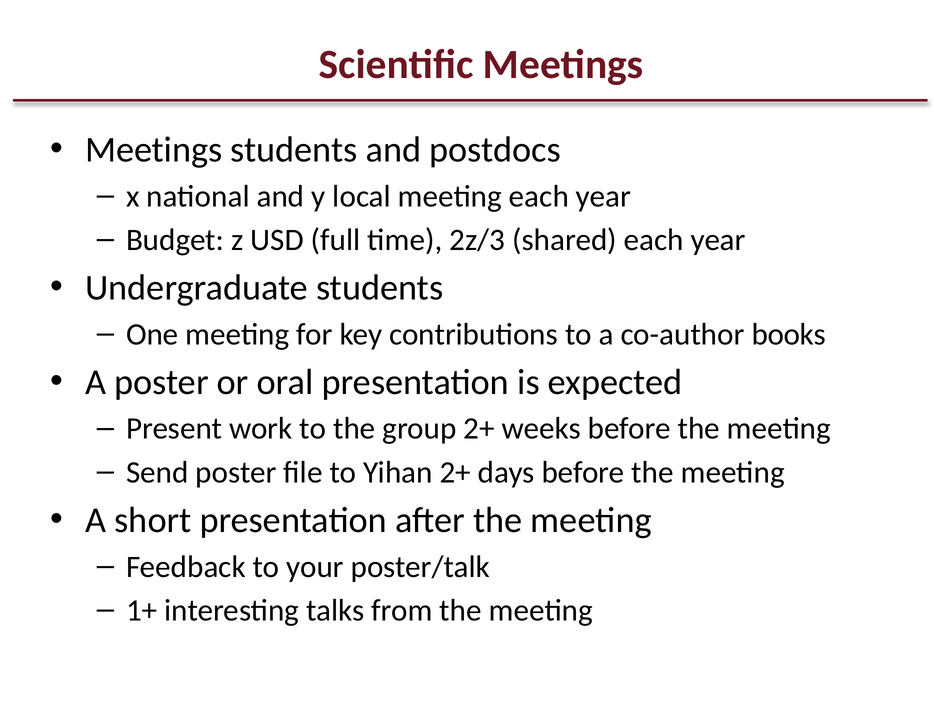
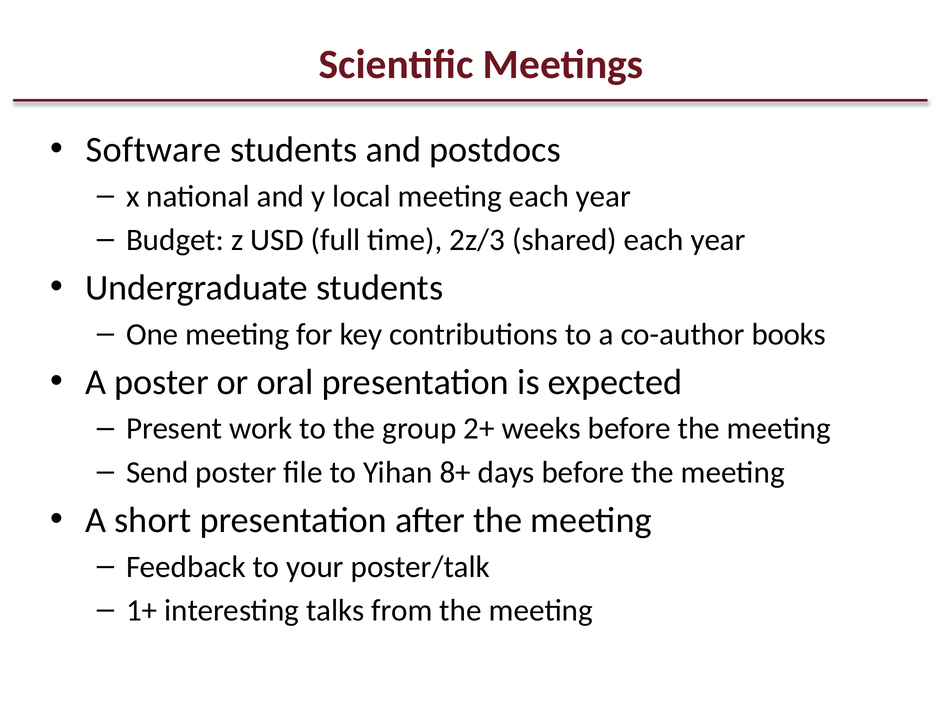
Meetings at (154, 150): Meetings -> Software
Yihan 2+: 2+ -> 8+
